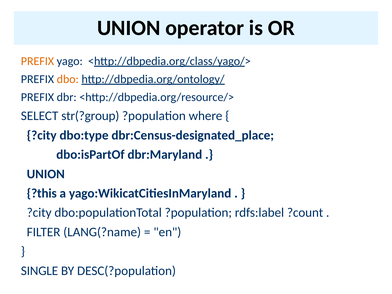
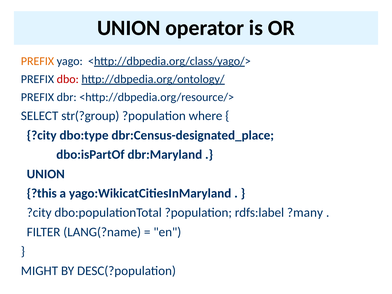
dbo colour: orange -> red
?count: ?count -> ?many
SINGLE: SINGLE -> MIGHT
